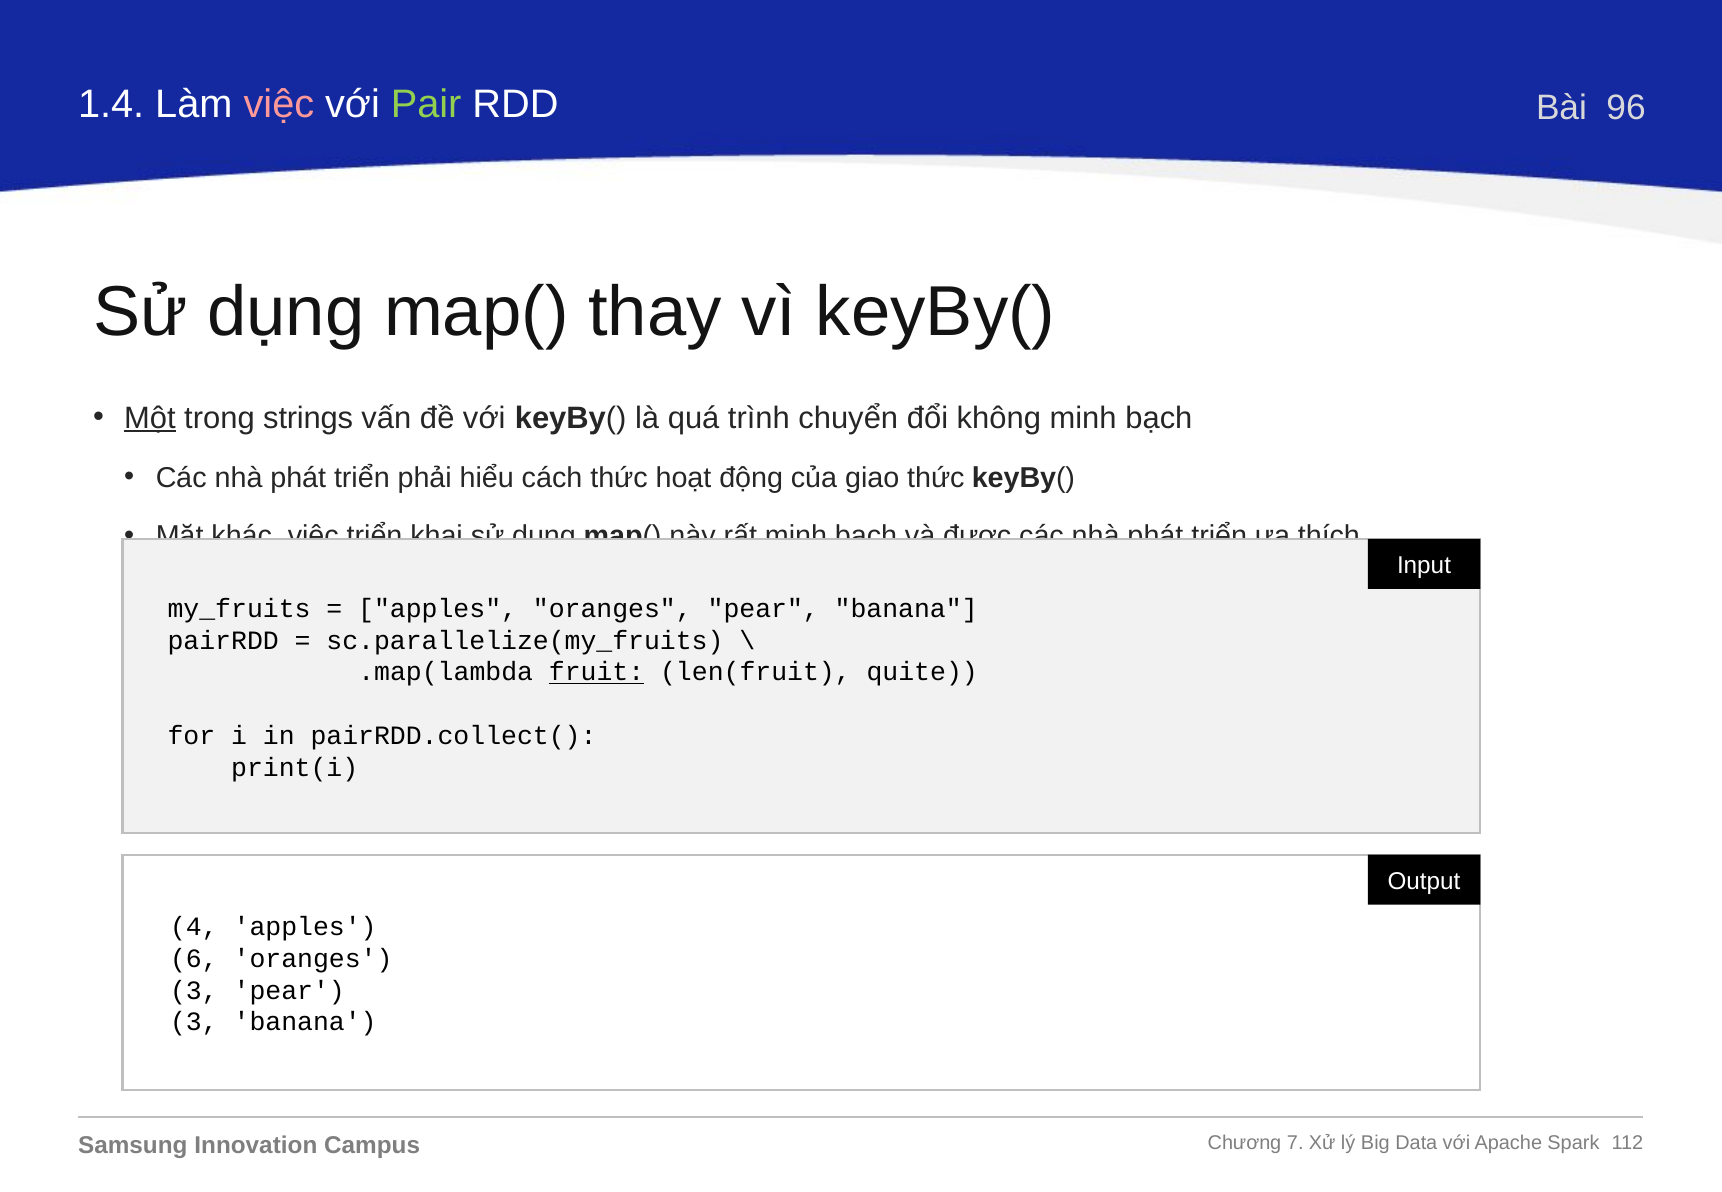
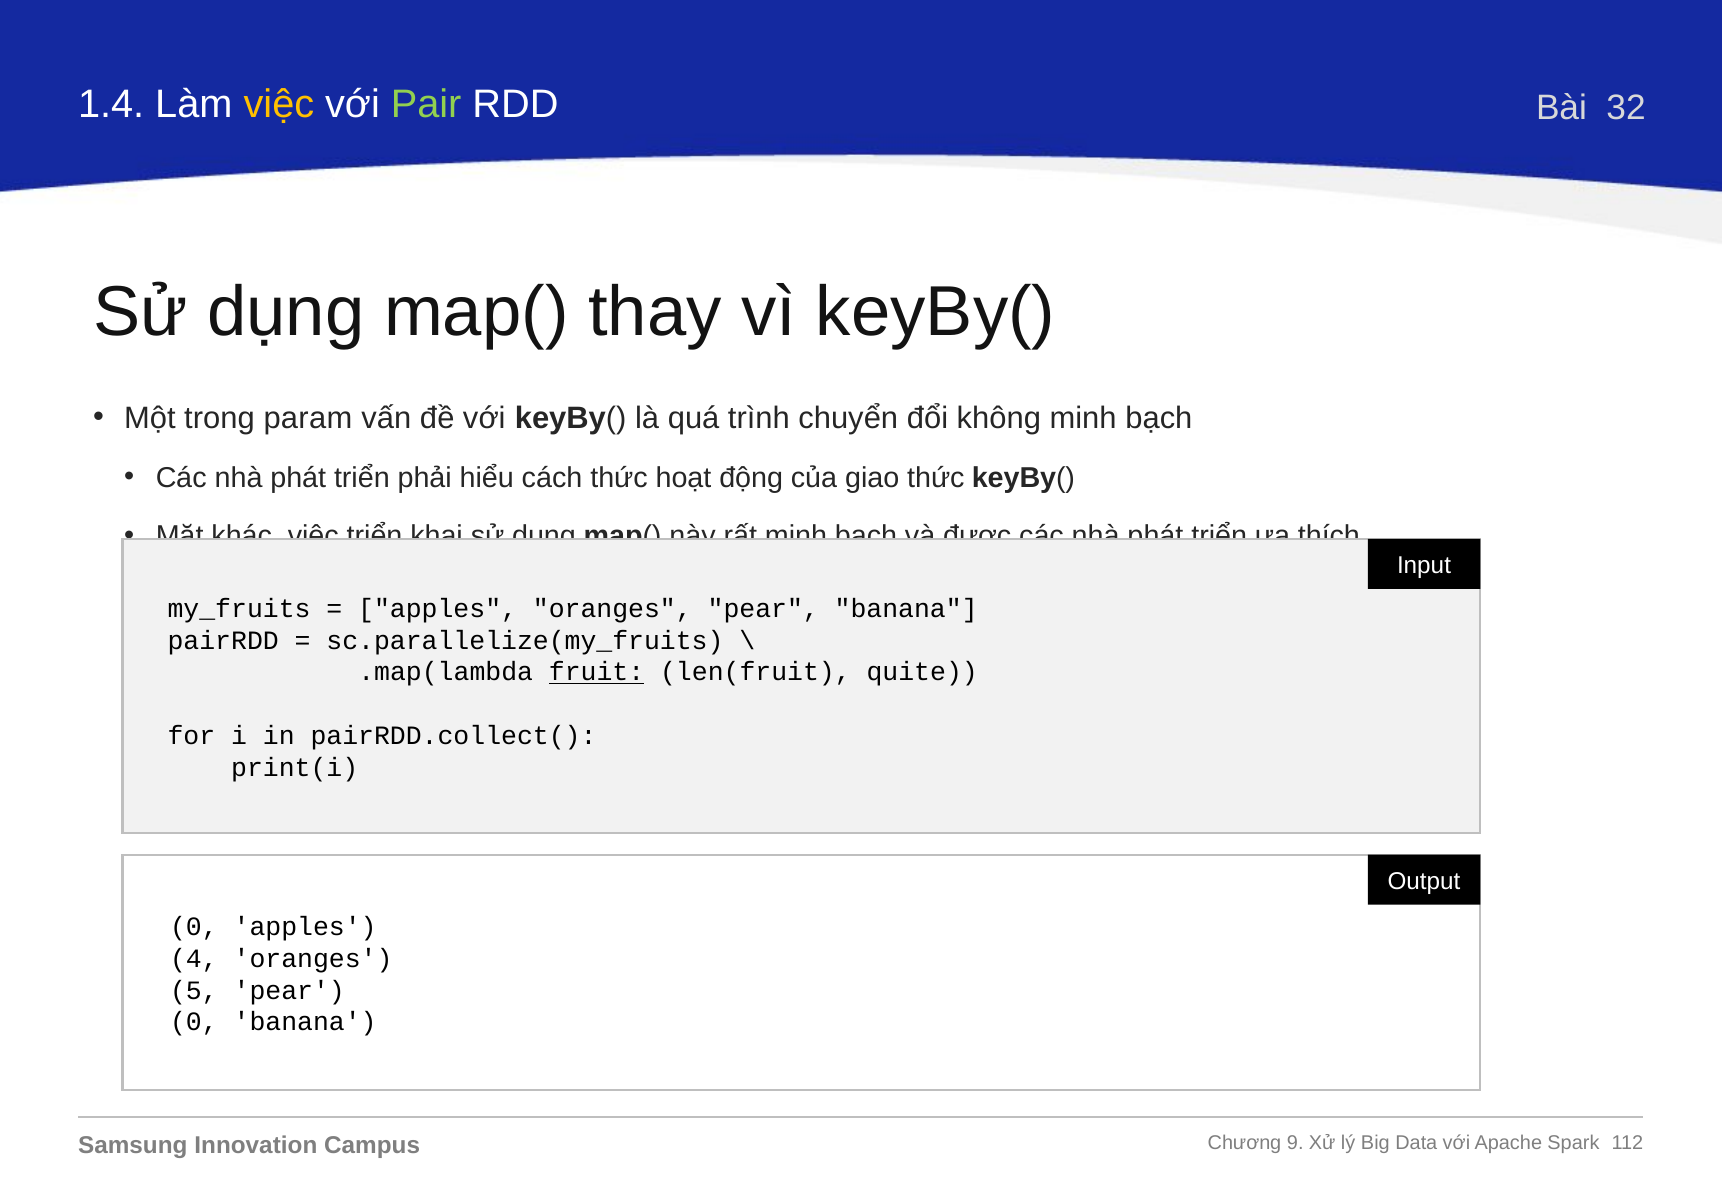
việc at (279, 104) colour: pink -> yellow
96: 96 -> 32
Một underline: present -> none
strings: strings -> param
4 at (194, 927): 4 -> 0
6: 6 -> 4
3 at (194, 990): 3 -> 5
3 at (194, 1022): 3 -> 0
7: 7 -> 9
